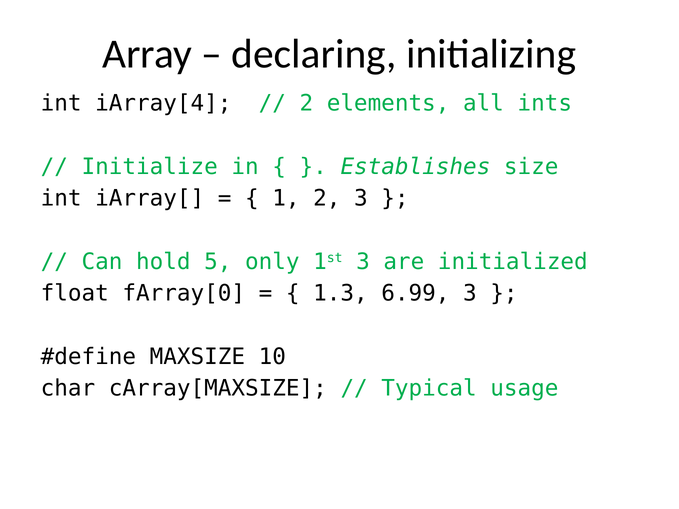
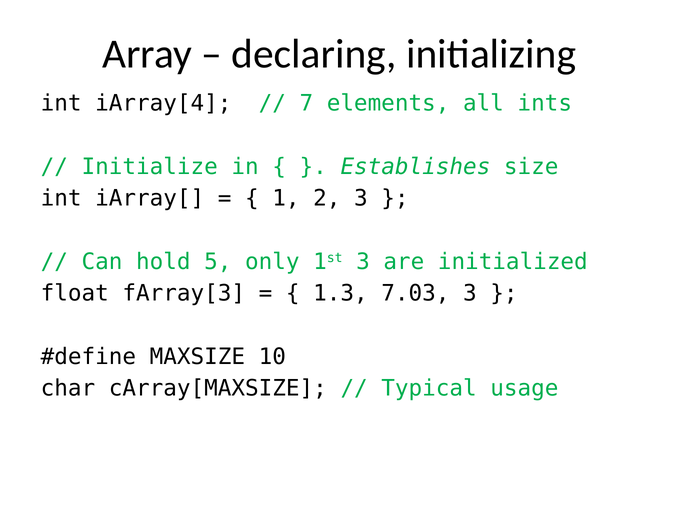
2 at (306, 103): 2 -> 7
fArray[0: fArray[0 -> fArray[3
6.99: 6.99 -> 7.03
